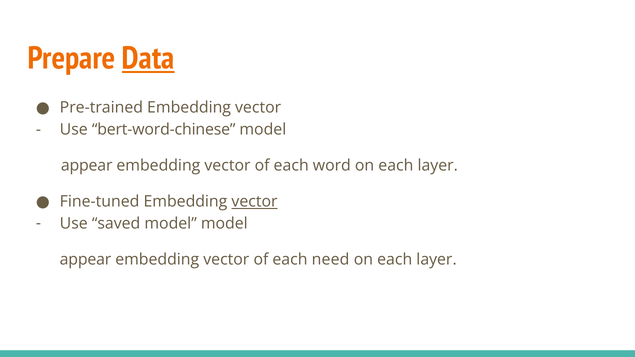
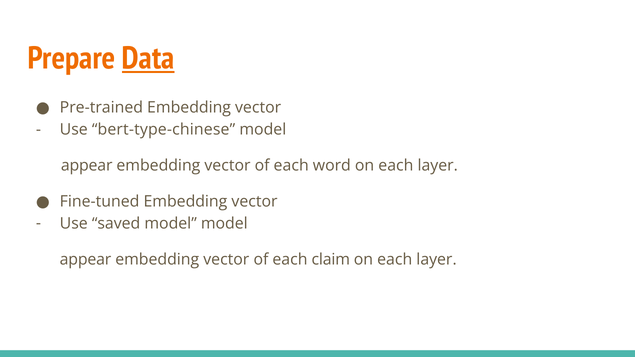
bert-word-chinese: bert-word-chinese -> bert-type-chinese
vector at (255, 202) underline: present -> none
need: need -> claim
